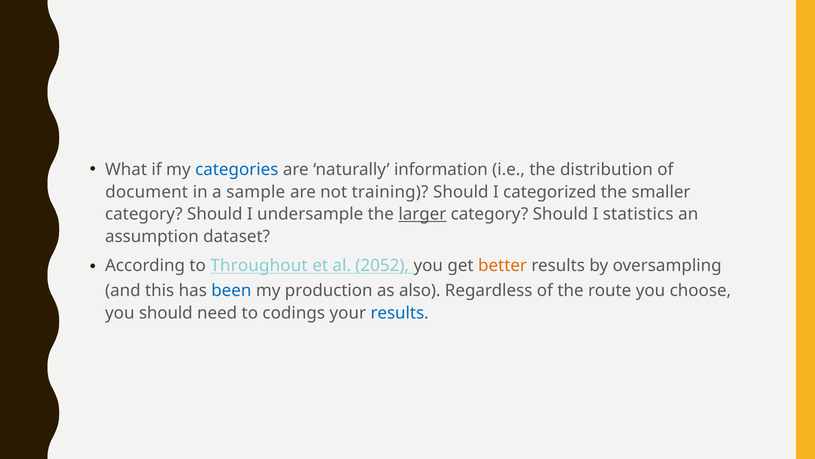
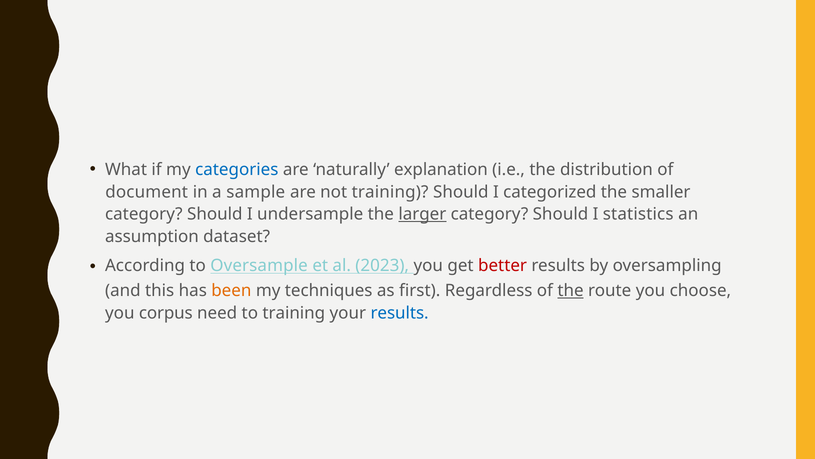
information: information -> explanation
Throughout: Throughout -> Oversample
2052: 2052 -> 2023
better colour: orange -> red
been colour: blue -> orange
production: production -> techniques
also: also -> first
the at (571, 290) underline: none -> present
you should: should -> corpus
to codings: codings -> training
